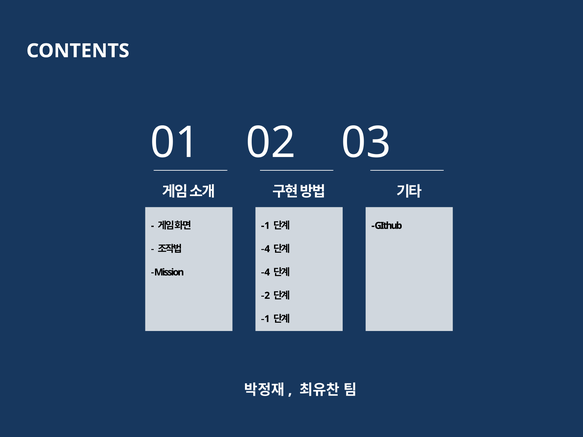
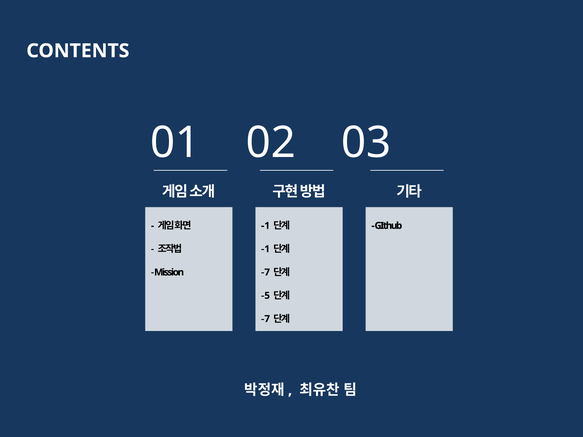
4 at (267, 249): 4 -> 1
4 at (267, 272): 4 -> 7
2: 2 -> 5
1 at (267, 319): 1 -> 7
